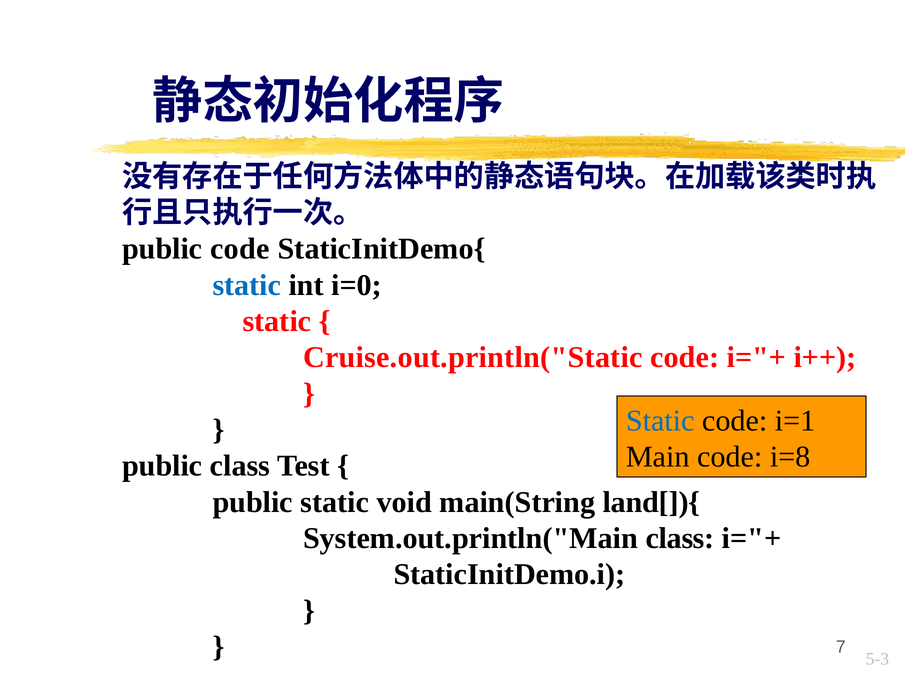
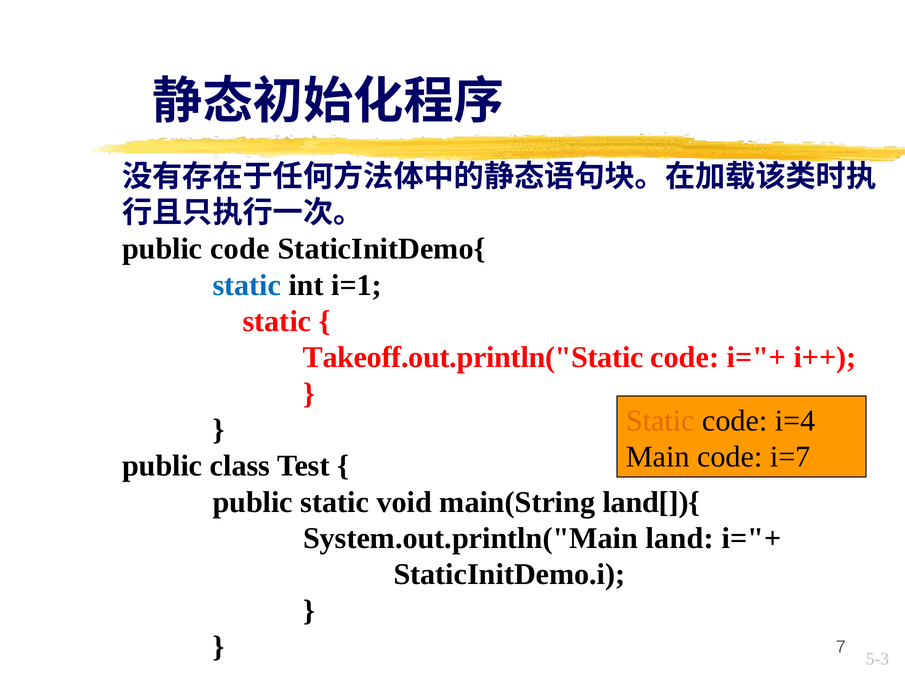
i=0: i=0 -> i=1
Cruise.out.println("Static: Cruise.out.println("Static -> Takeoff.out.println("Static
Static at (660, 421) colour: blue -> orange
i=1: i=1 -> i=4
i=8: i=8 -> i=7
System.out.println("Main class: class -> land
